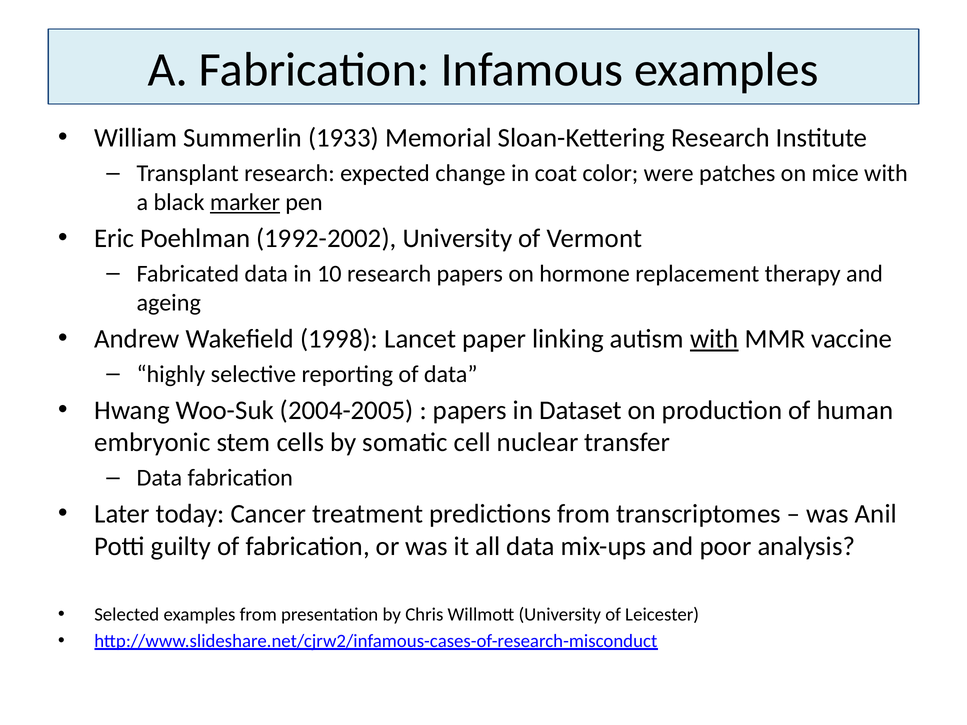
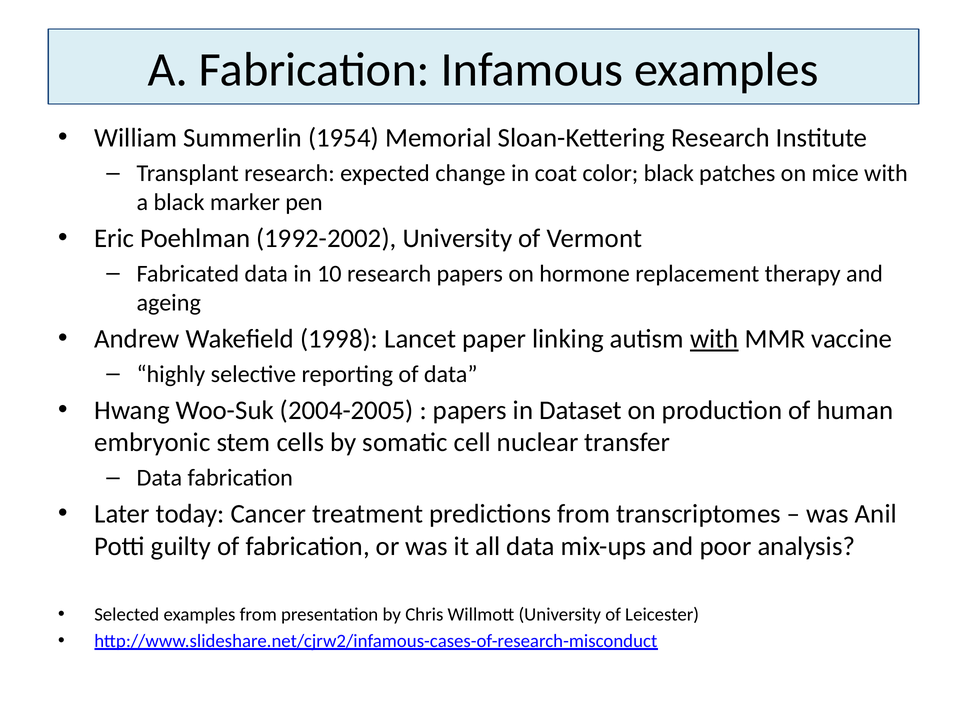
1933: 1933 -> 1954
color were: were -> black
marker underline: present -> none
